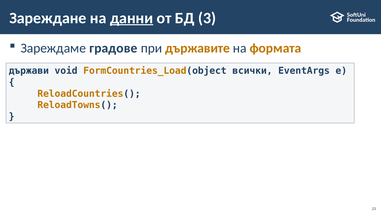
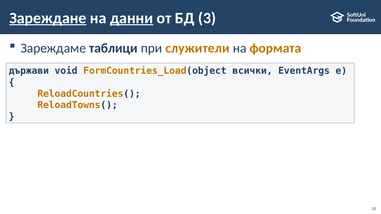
Зареждане underline: none -> present
градове: градове -> таблици
държавите: държавите -> служители
